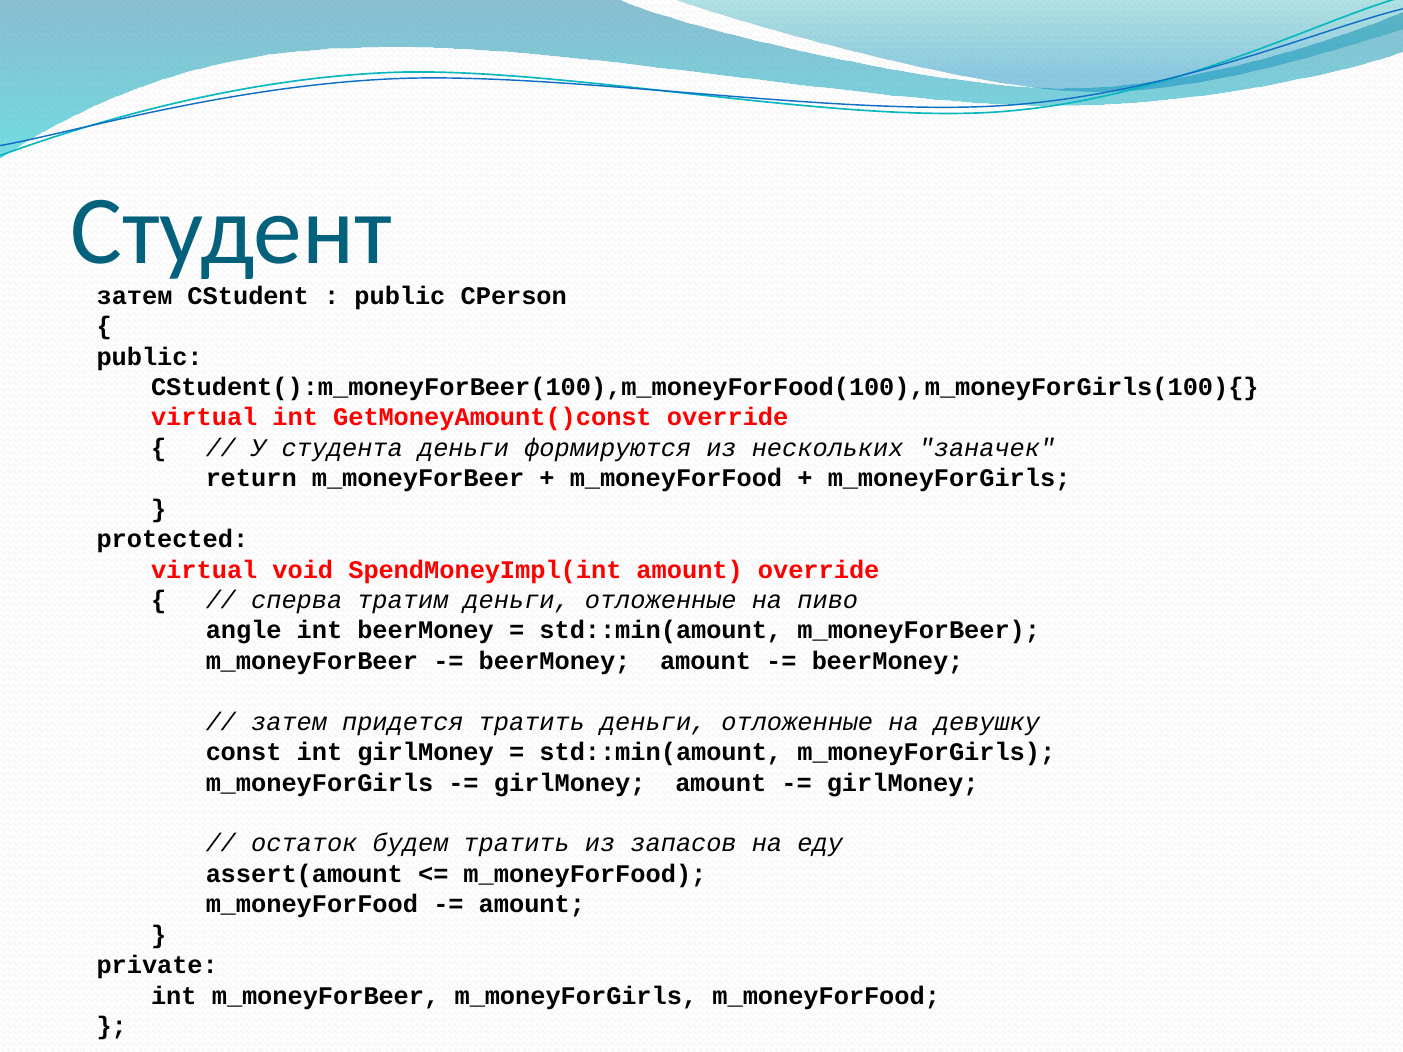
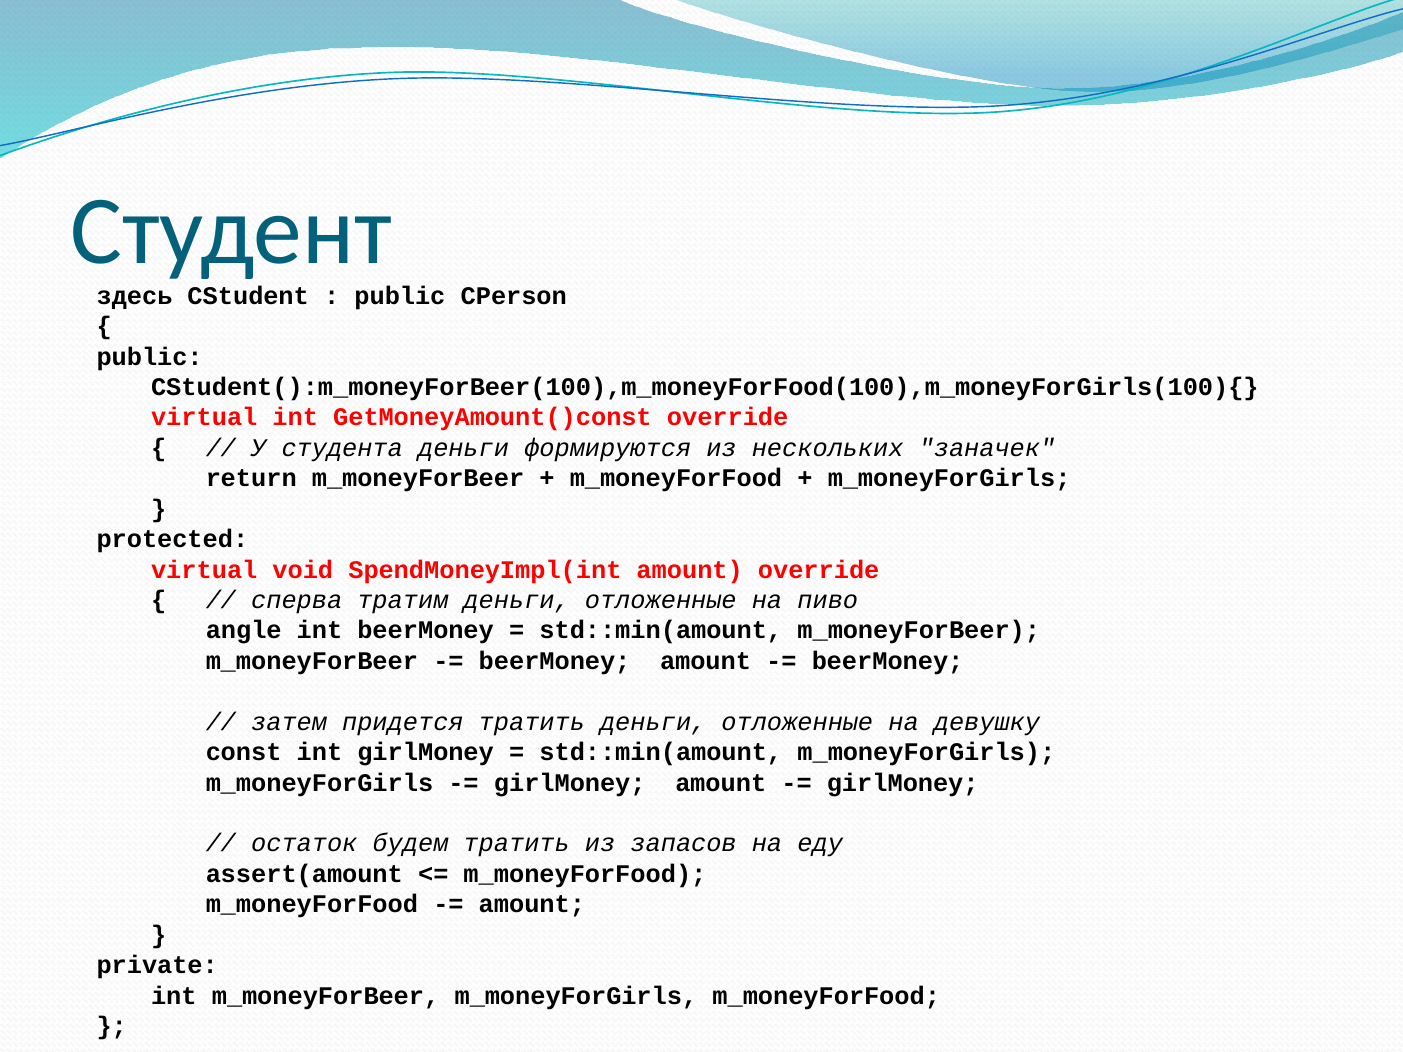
затем at (135, 296): затем -> здесь
